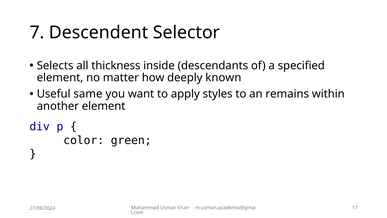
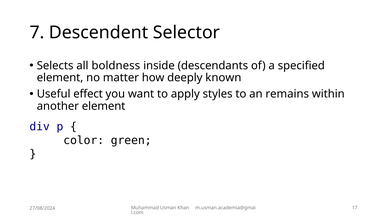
thickness: thickness -> boldness
same: same -> effect
